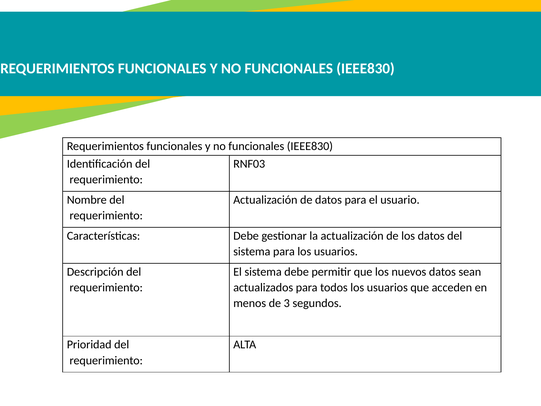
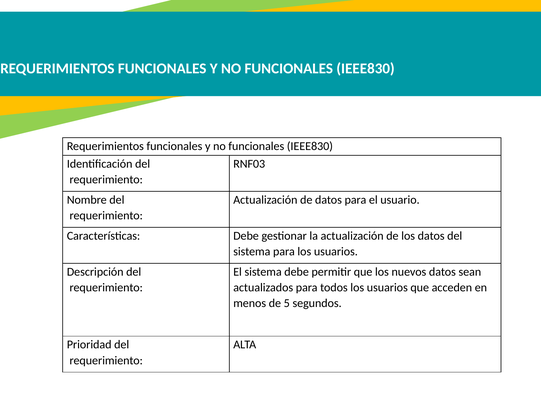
3: 3 -> 5
